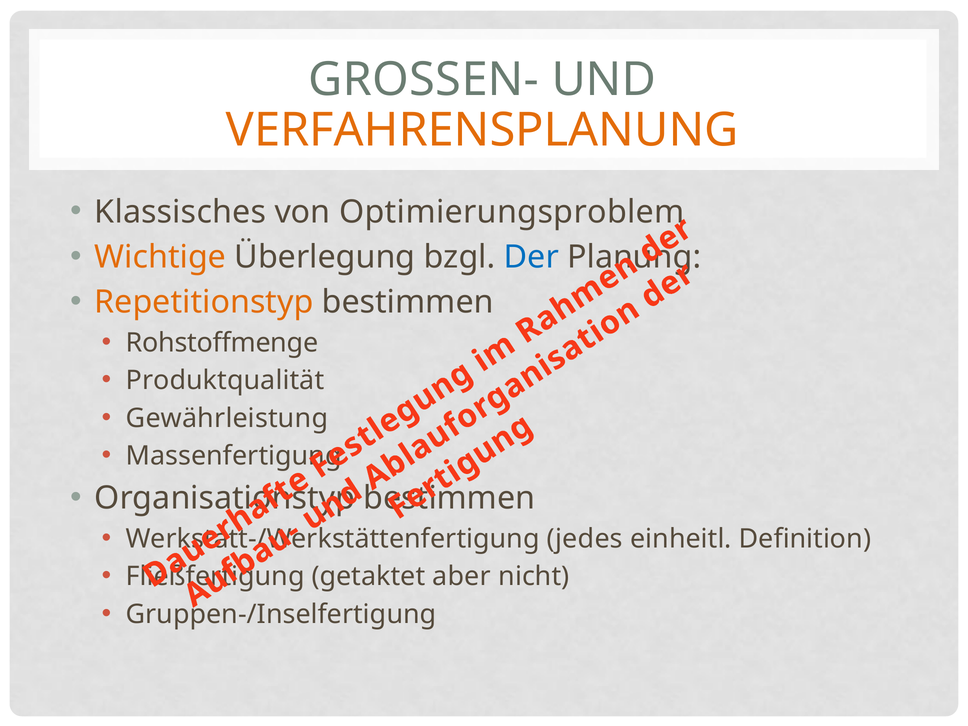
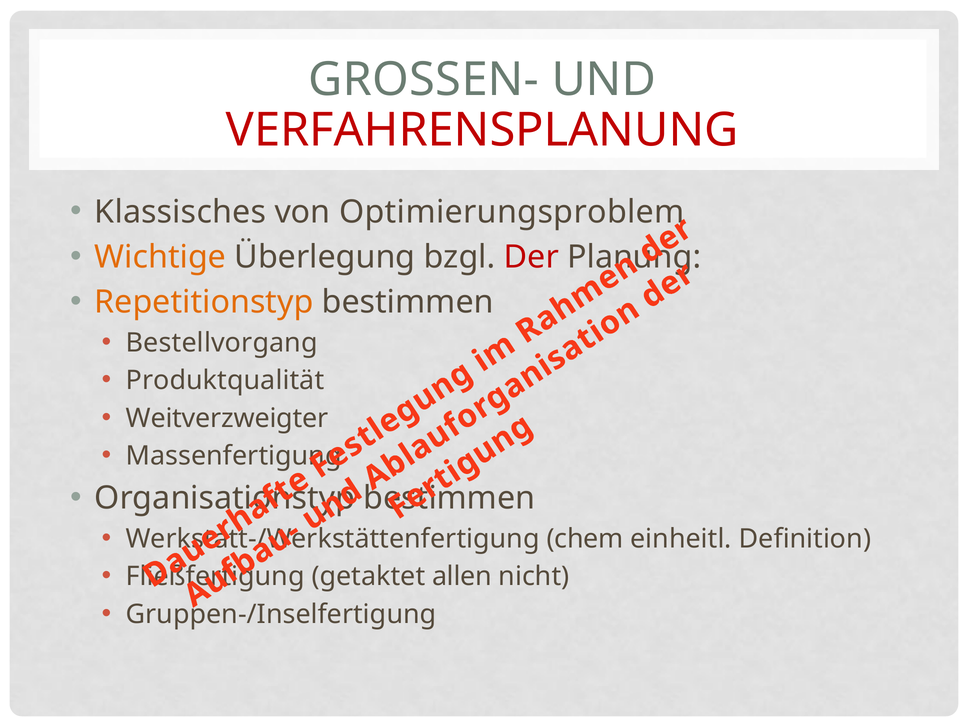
VERFAHRENSPLANUNG colour: orange -> red
Der colour: blue -> red
Rohstoffmenge: Rohstoffmenge -> Bestellvorgang
Gewährleistung: Gewährleistung -> Weitverzweigter
jedes: jedes -> chem
aber: aber -> allen
